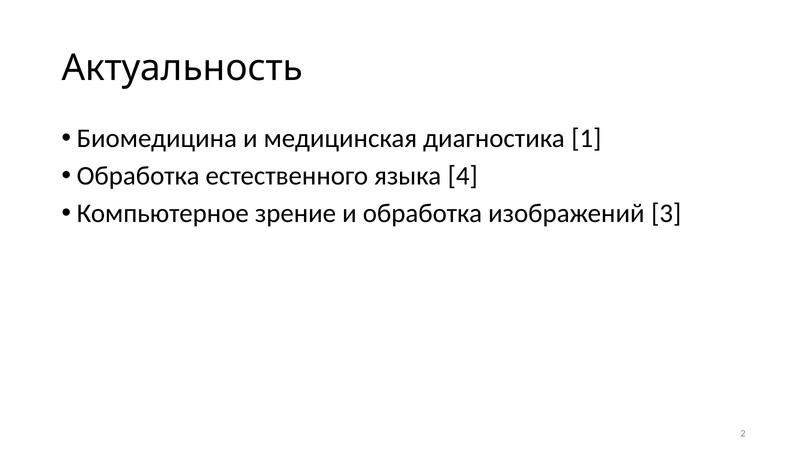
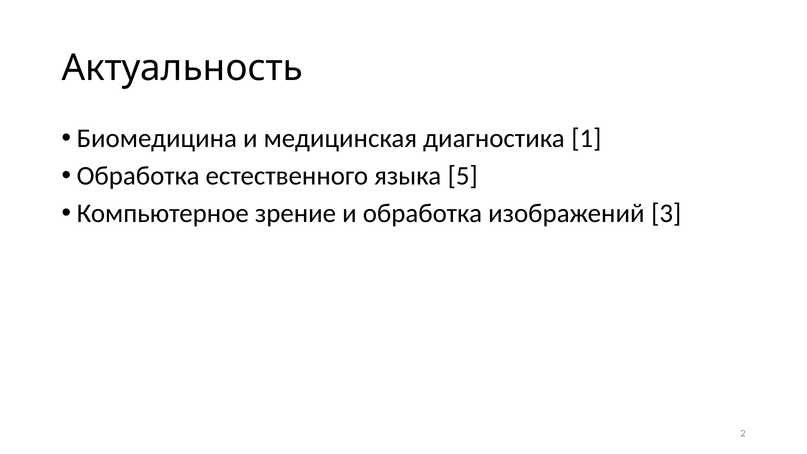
4: 4 -> 5
